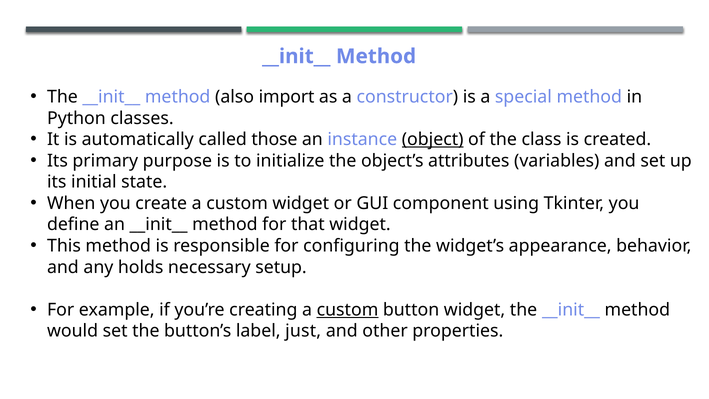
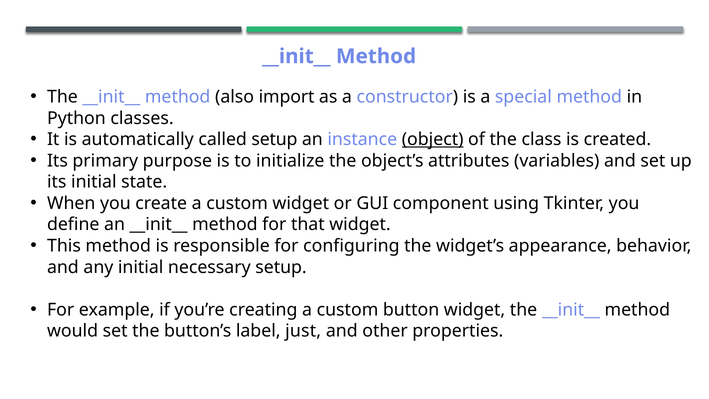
called those: those -> setup
any holds: holds -> initial
custom at (347, 310) underline: present -> none
